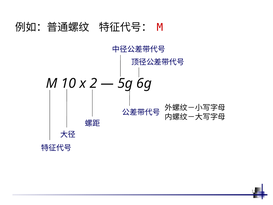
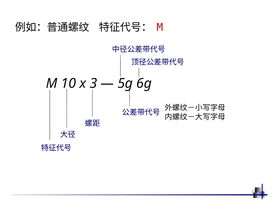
2: 2 -> 3
